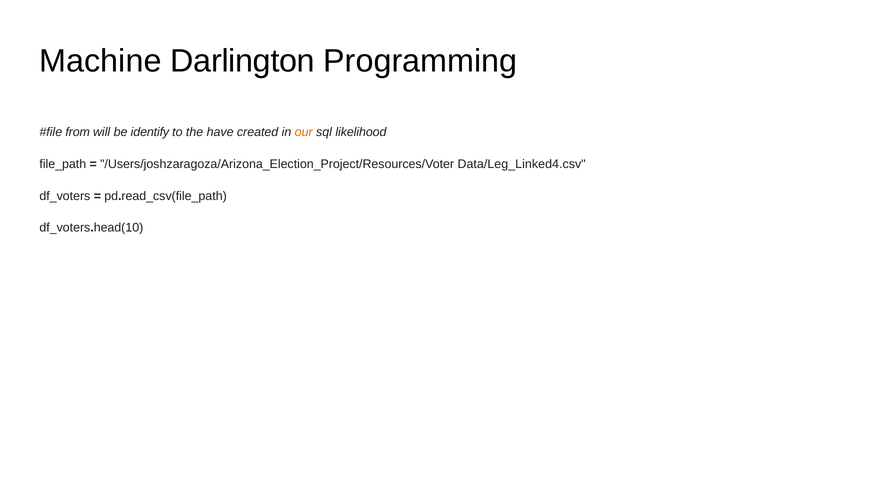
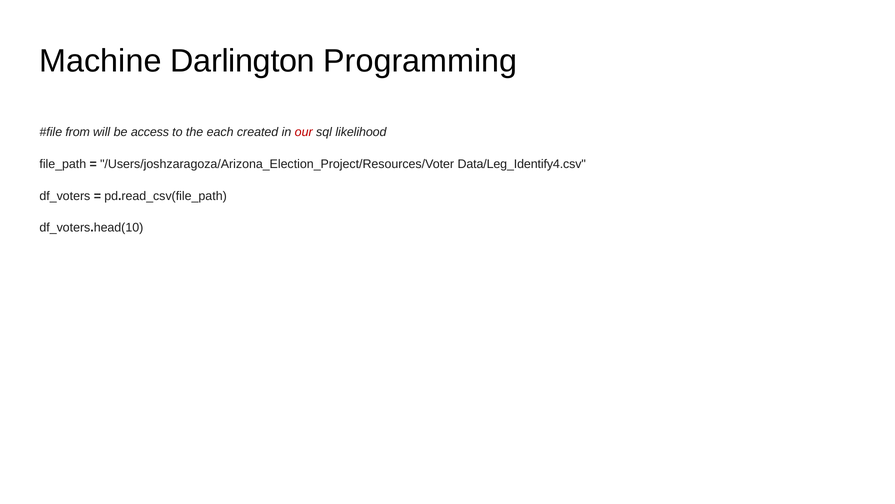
identify: identify -> access
have: have -> each
our colour: orange -> red
Data/Leg_Linked4.csv: Data/Leg_Linked4.csv -> Data/Leg_Identify4.csv
